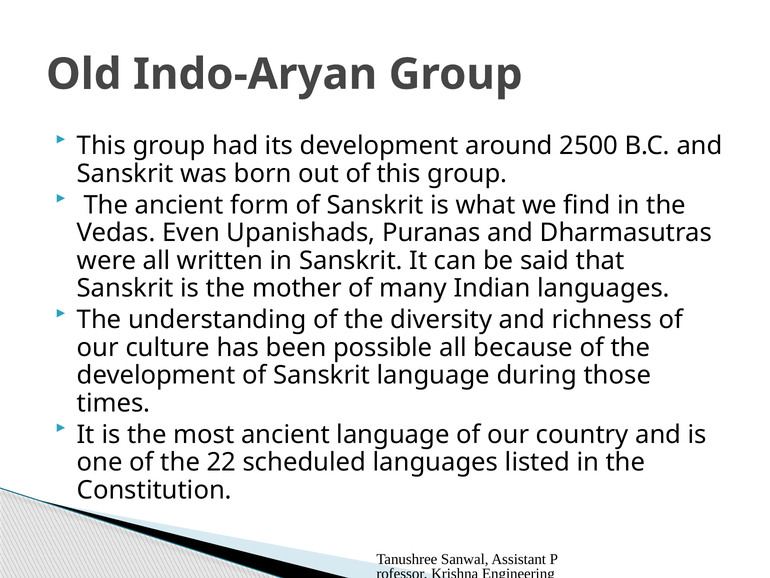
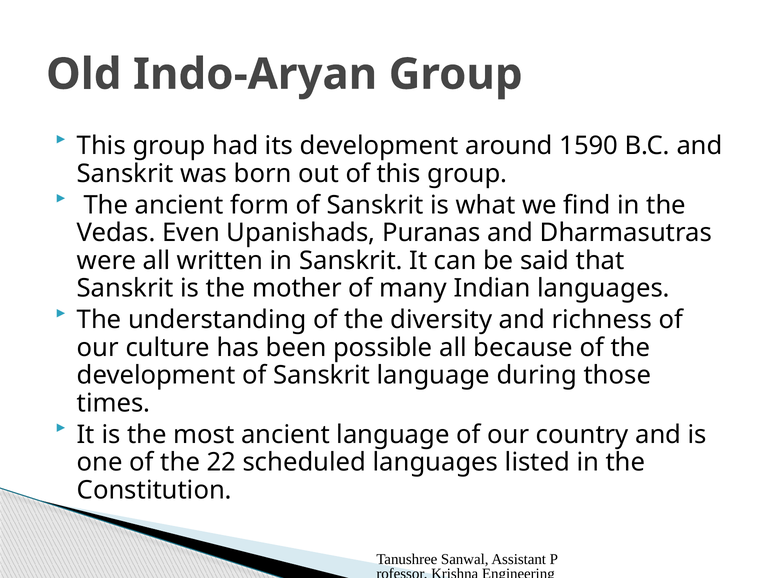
2500: 2500 -> 1590
